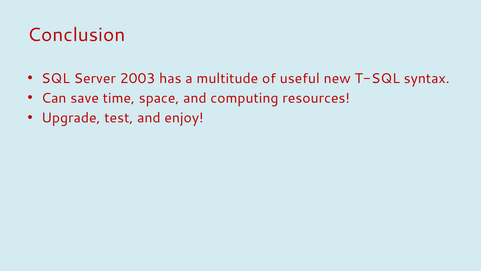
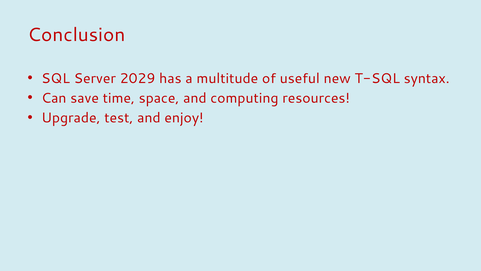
2003: 2003 -> 2029
